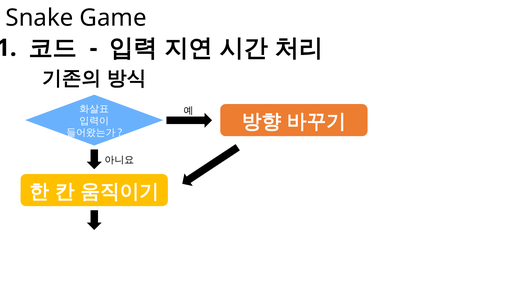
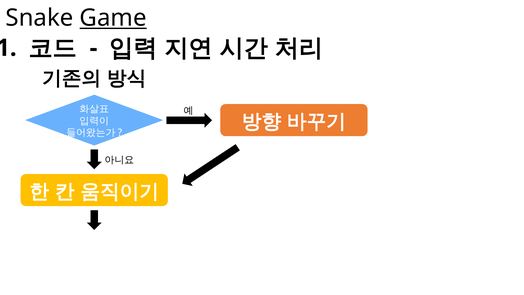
Game underline: none -> present
